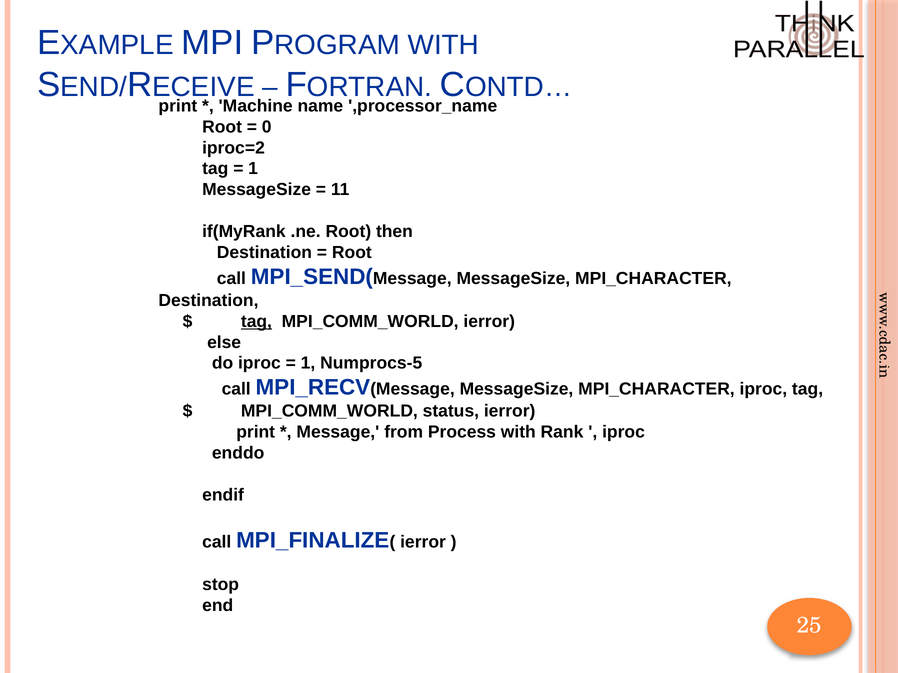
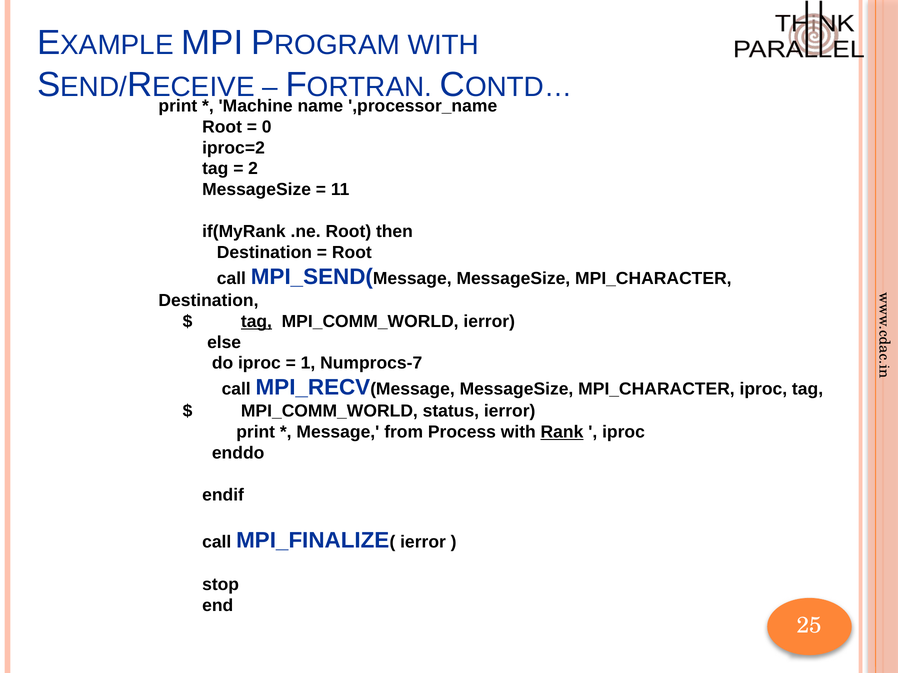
1 at (253, 169): 1 -> 2
Numprocs-5: Numprocs-5 -> Numprocs-7
Rank underline: none -> present
